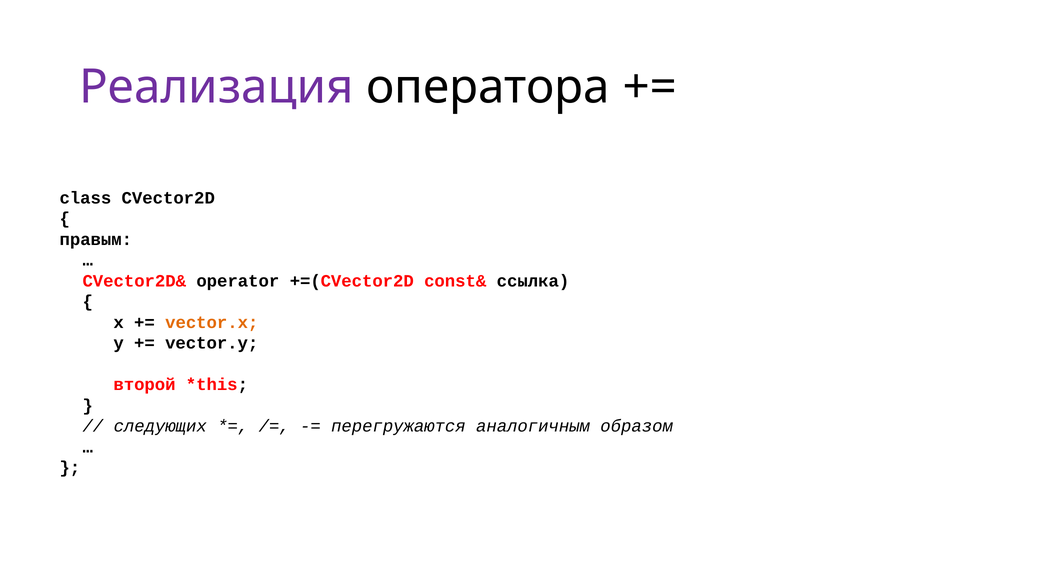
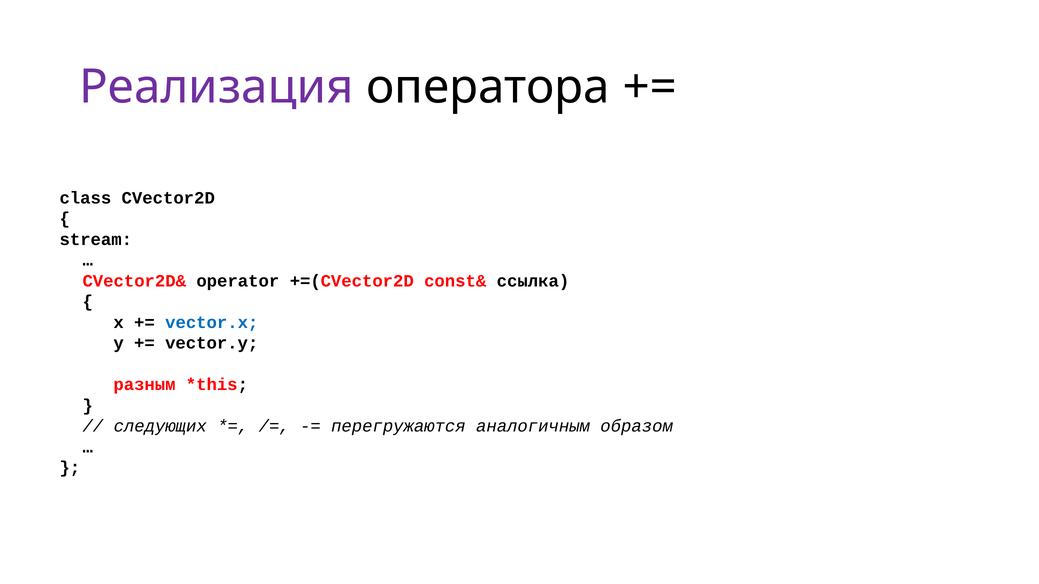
правым: правым -> stream
vector.x colour: orange -> blue
второй: второй -> разным
